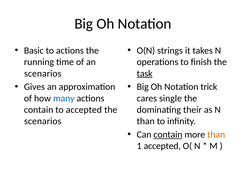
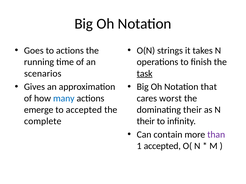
Basic: Basic -> Goes
trick: trick -> that
single: single -> worst
contain at (39, 110): contain -> emerge
scenarios at (43, 122): scenarios -> complete
than at (146, 122): than -> their
contain at (168, 135) underline: present -> none
than at (216, 135) colour: orange -> purple
